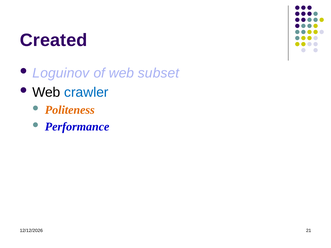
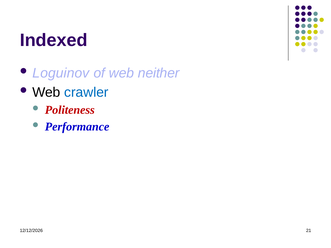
Created: Created -> Indexed
subset: subset -> neither
Politeness colour: orange -> red
